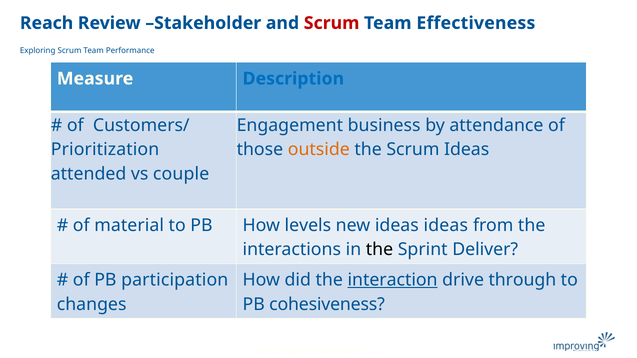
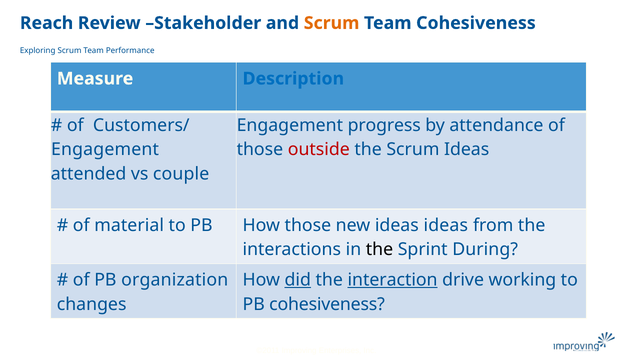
Scrum at (332, 23) colour: red -> orange
Team Effectiveness: Effectiveness -> Cohesiveness
business: business -> progress
Prioritization at (105, 150): Prioritization -> Engagement
outside colour: orange -> red
How levels: levels -> those
Deliver: Deliver -> During
participation: participation -> organization
did underline: none -> present
through: through -> working
